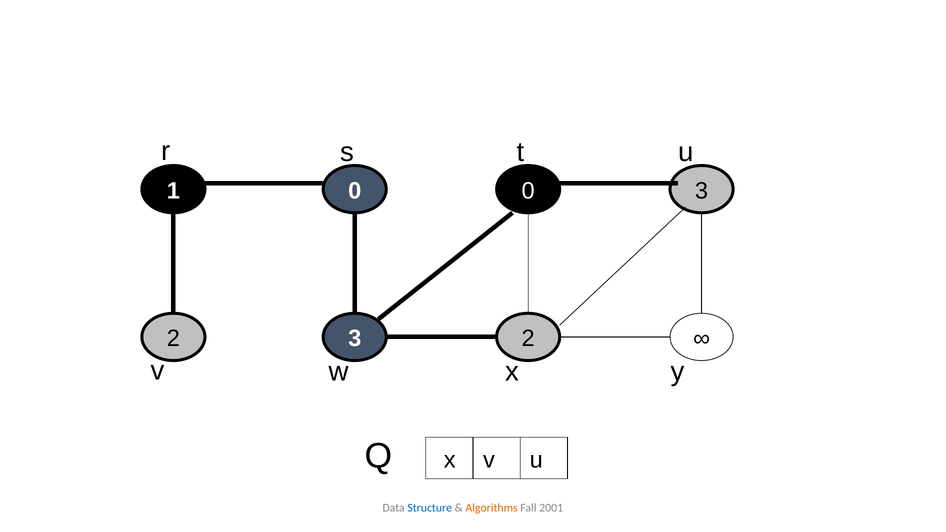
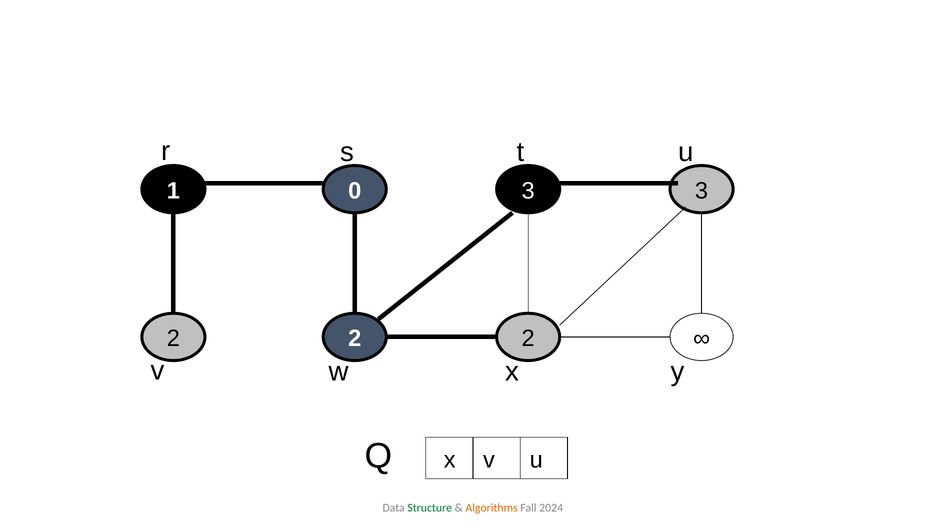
0 0: 0 -> 3
3 at (355, 339): 3 -> 2
Structure colour: blue -> green
2001: 2001 -> 2024
